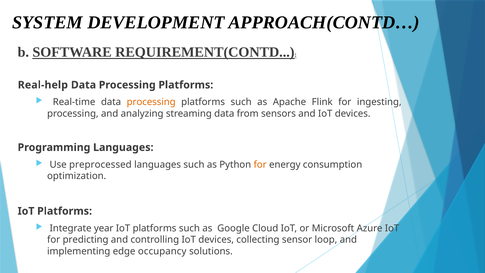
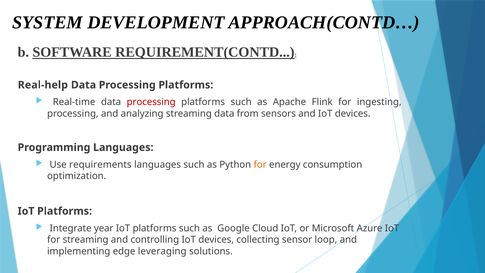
processing at (151, 102) colour: orange -> red
preprocessed: preprocessed -> requirements
for predicting: predicting -> streaming
occupancy: occupancy -> leveraging
